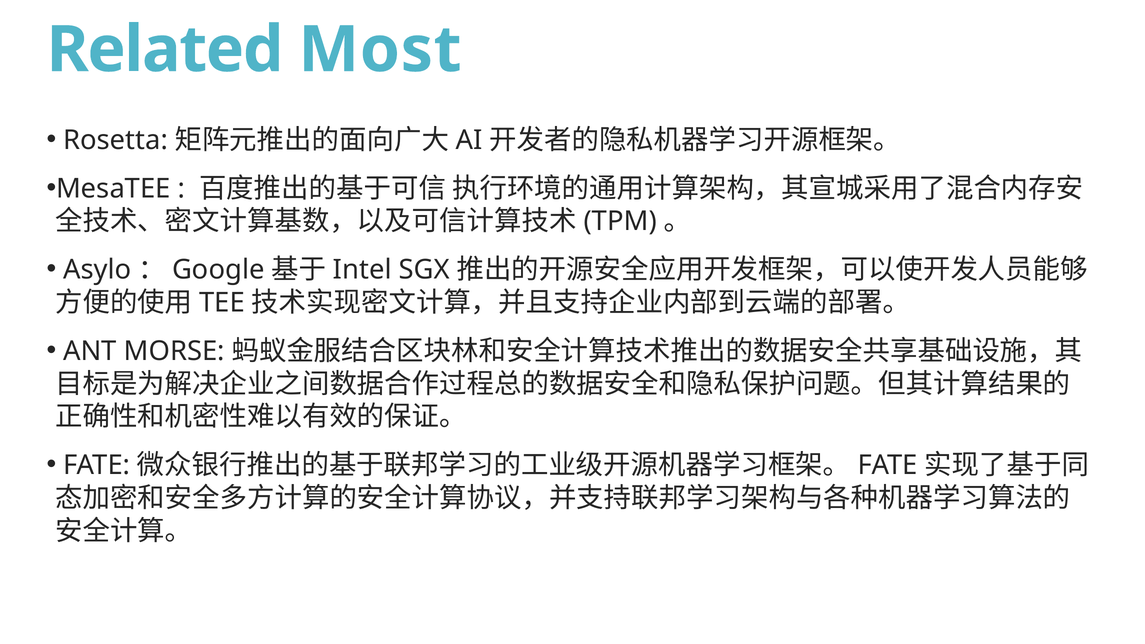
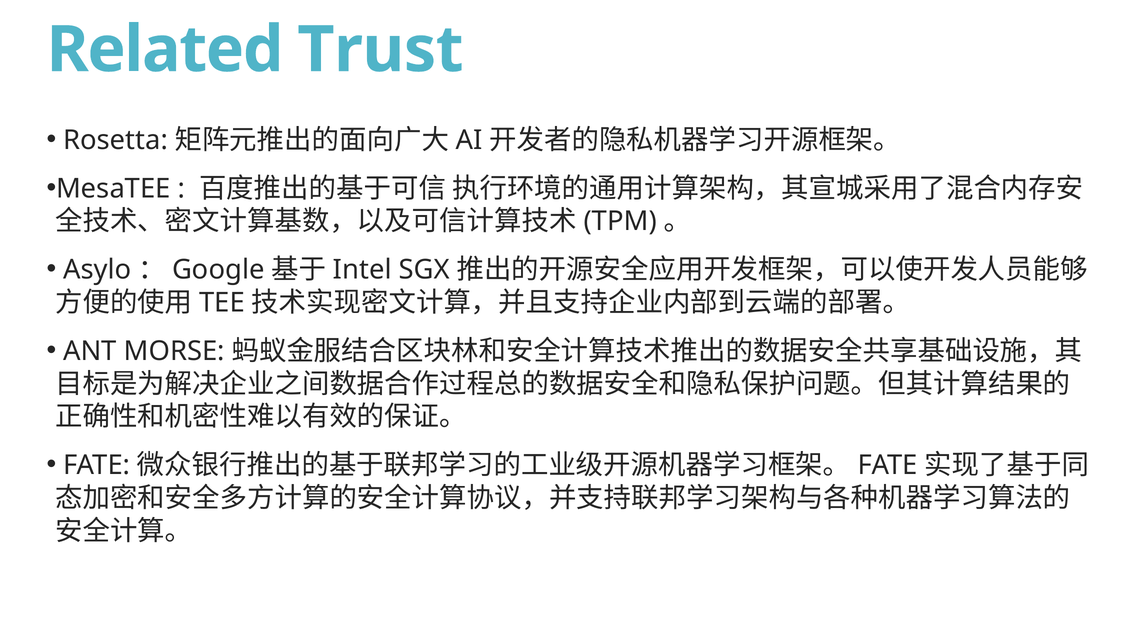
Most: Most -> Trust
